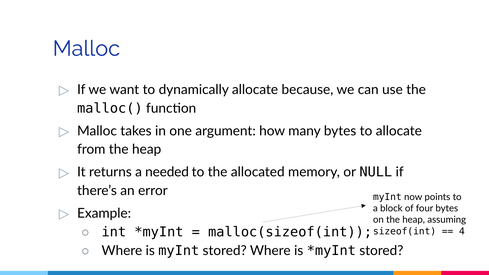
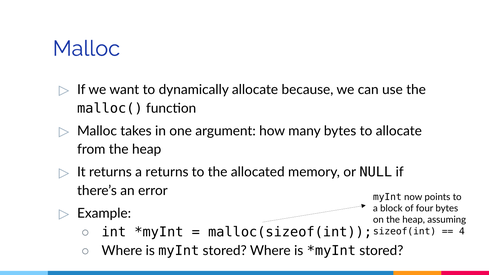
a needed: needed -> returns
